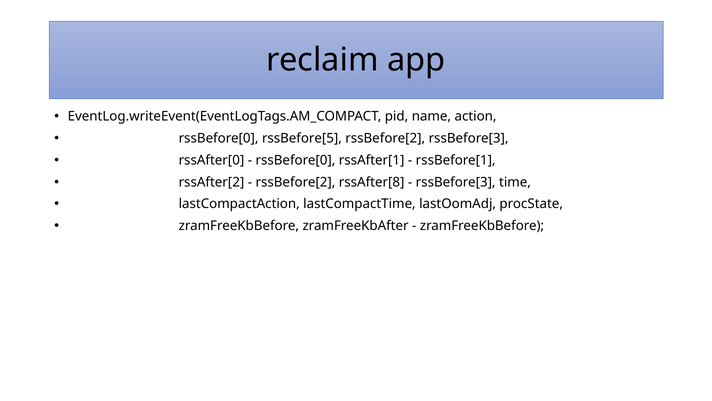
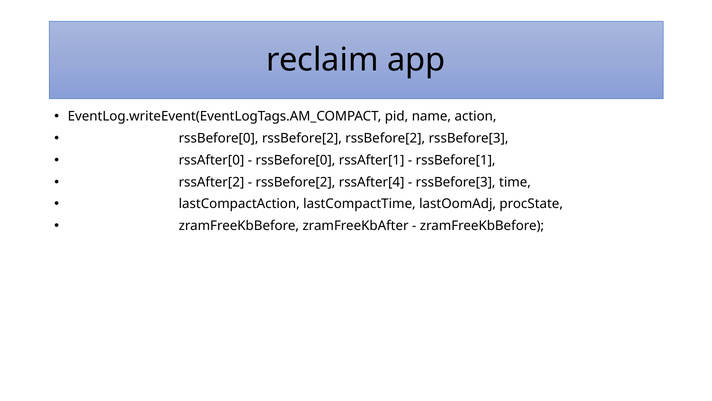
rssBefore[0 rssBefore[5: rssBefore[5 -> rssBefore[2
rssAfter[8: rssAfter[8 -> rssAfter[4
